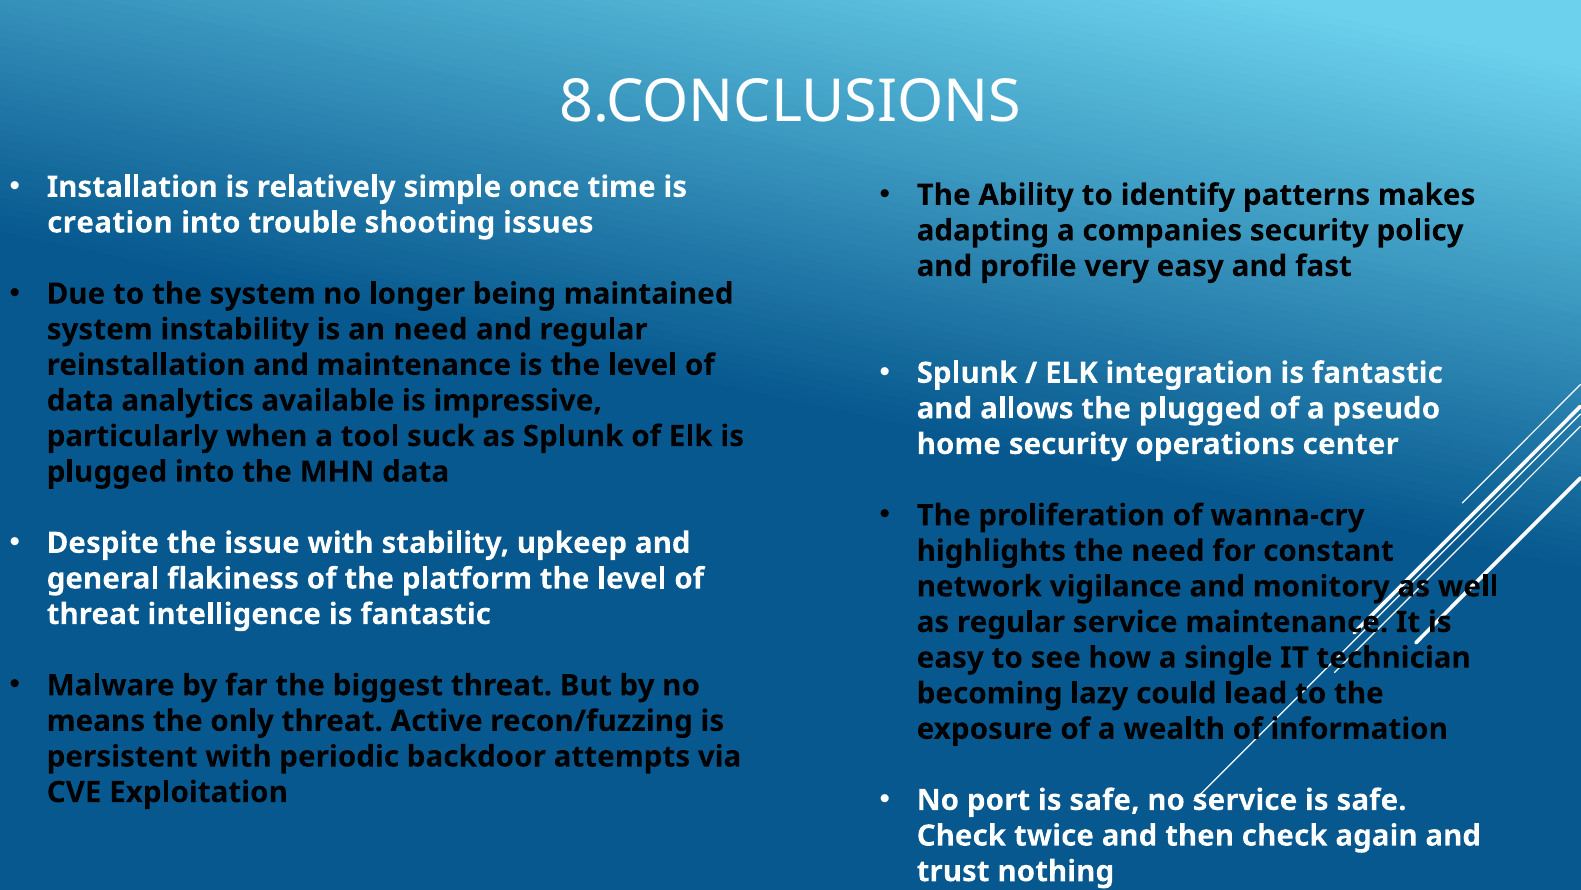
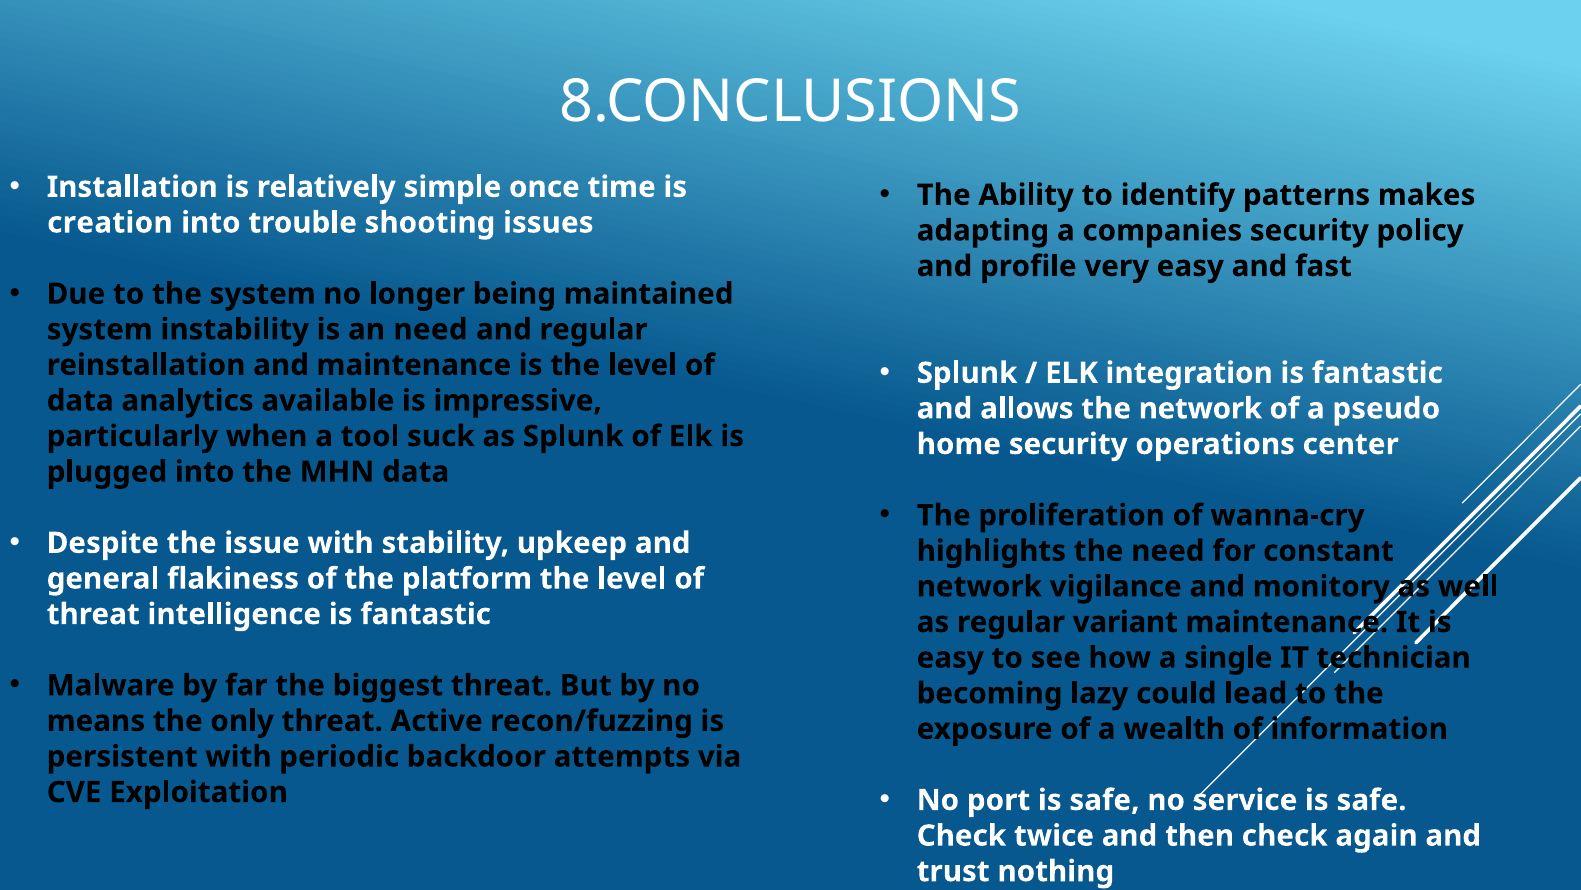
the plugged: plugged -> network
regular service: service -> variant
